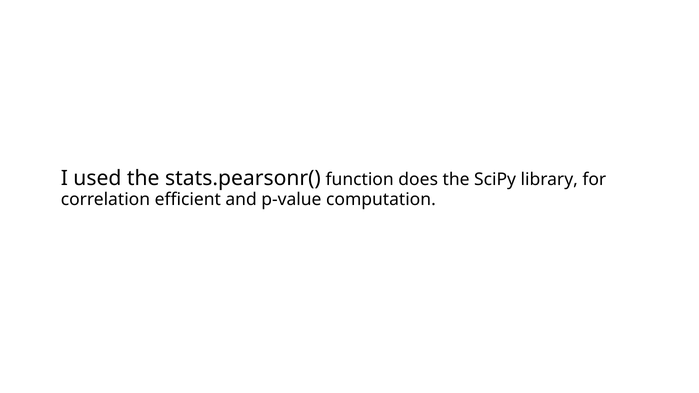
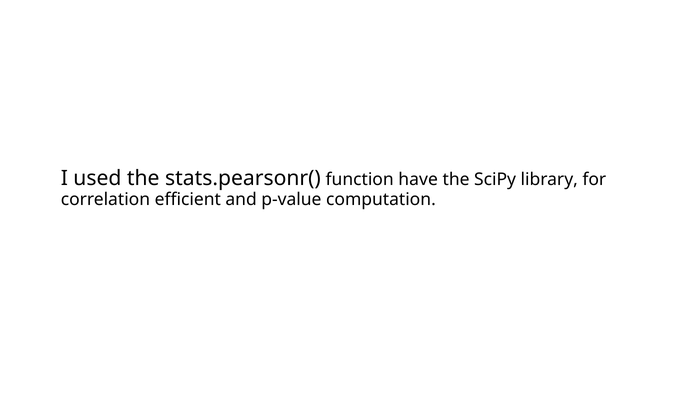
does: does -> have
